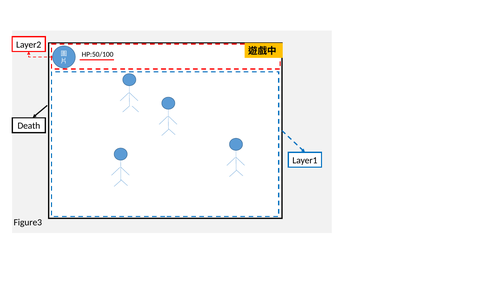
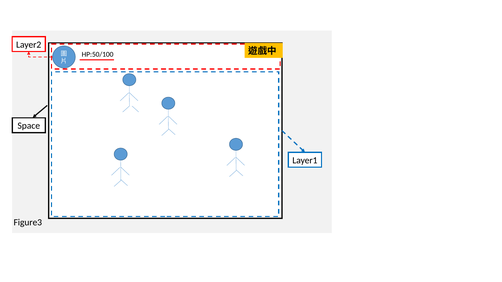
Death: Death -> Space
